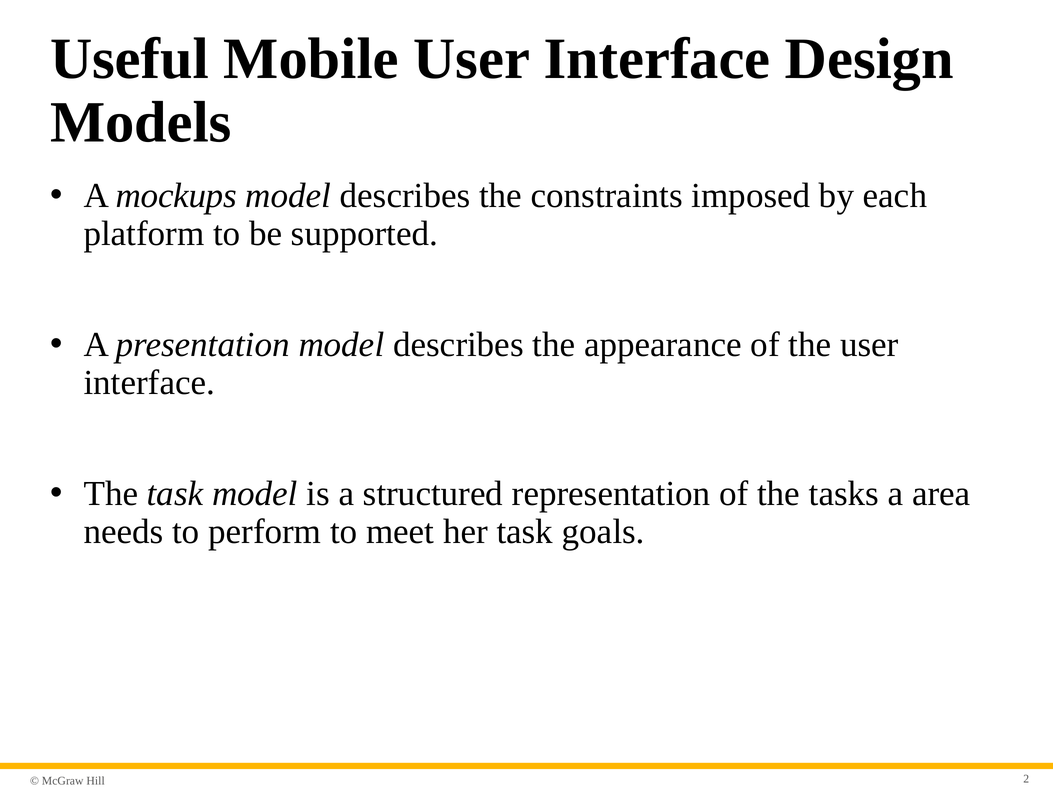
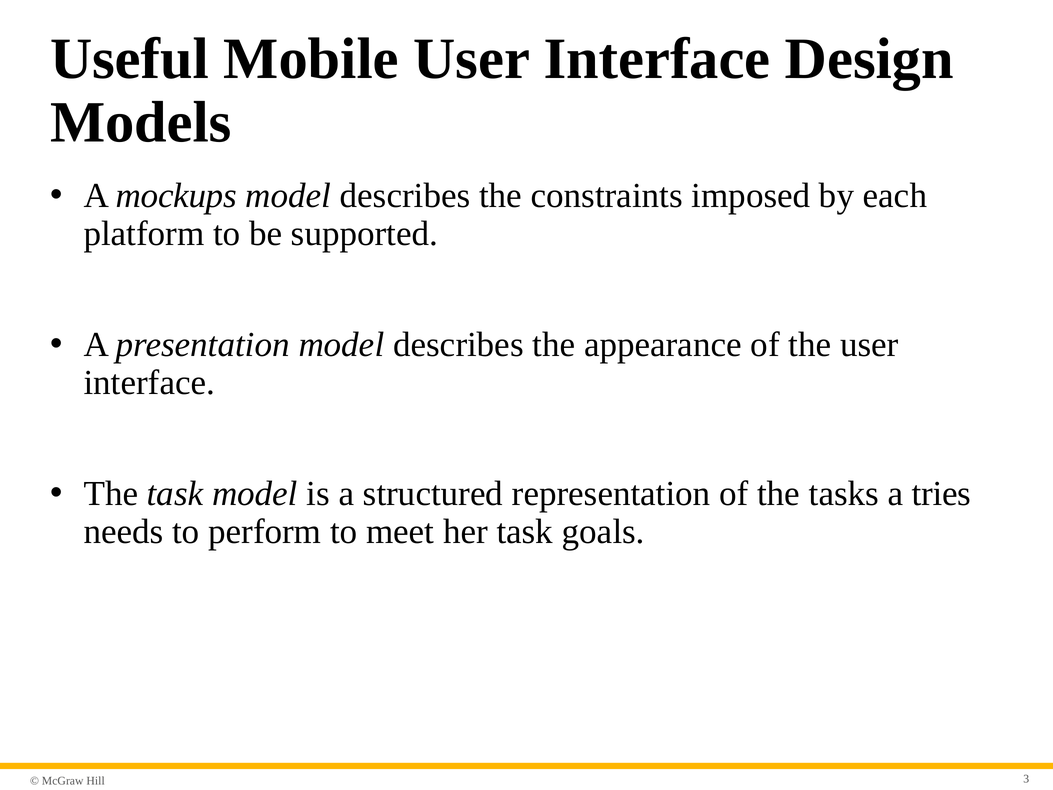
area: area -> tries
2: 2 -> 3
